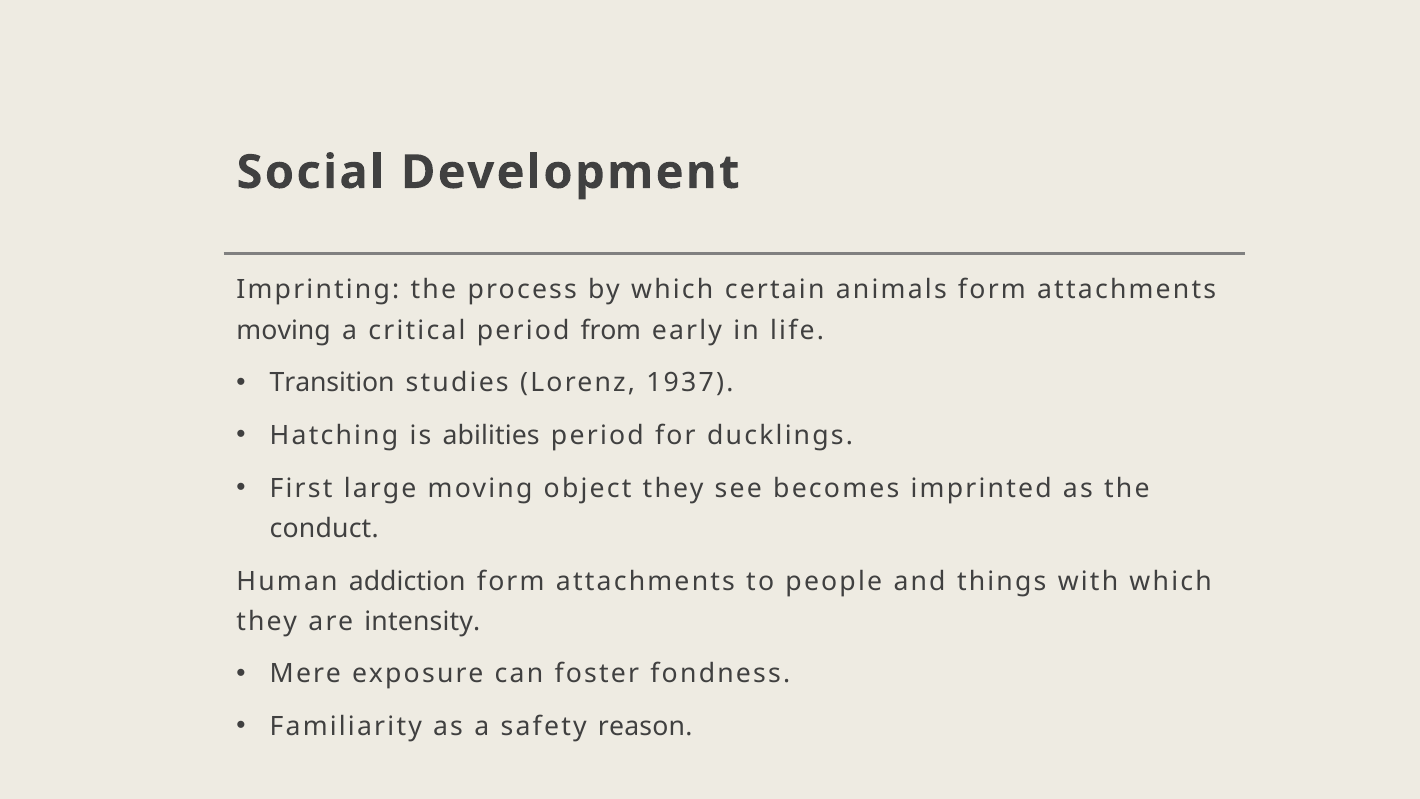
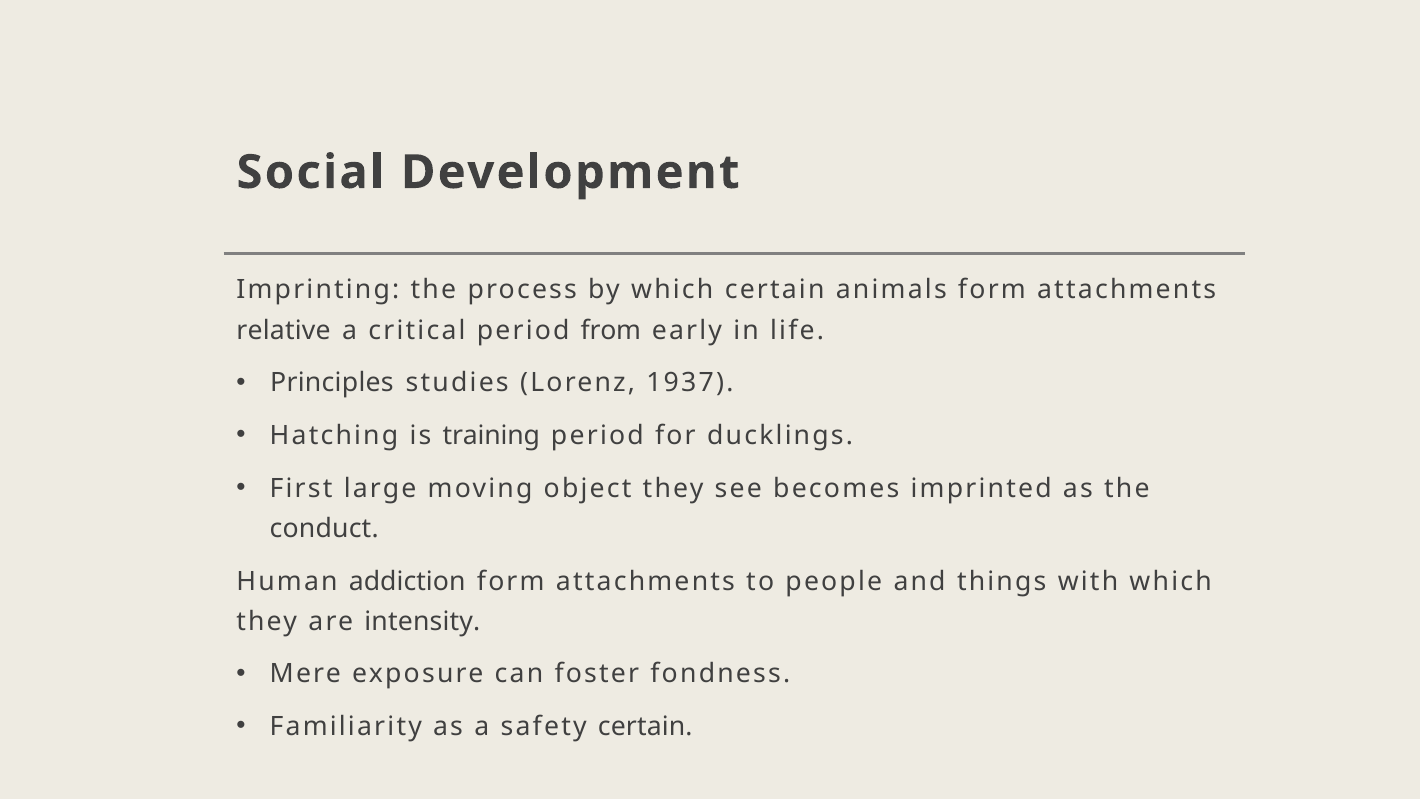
moving at (284, 330): moving -> relative
Transition: Transition -> Principles
abilities: abilities -> training
safety reason: reason -> certain
